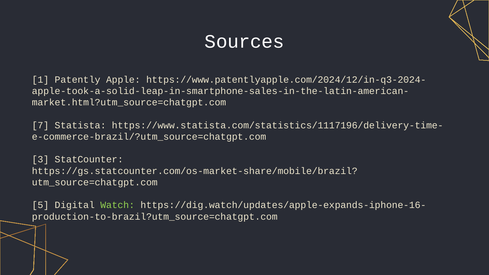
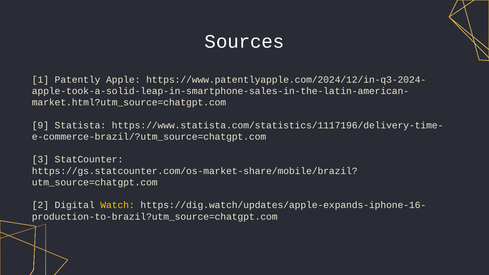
7: 7 -> 9
5: 5 -> 2
Watch colour: light green -> yellow
